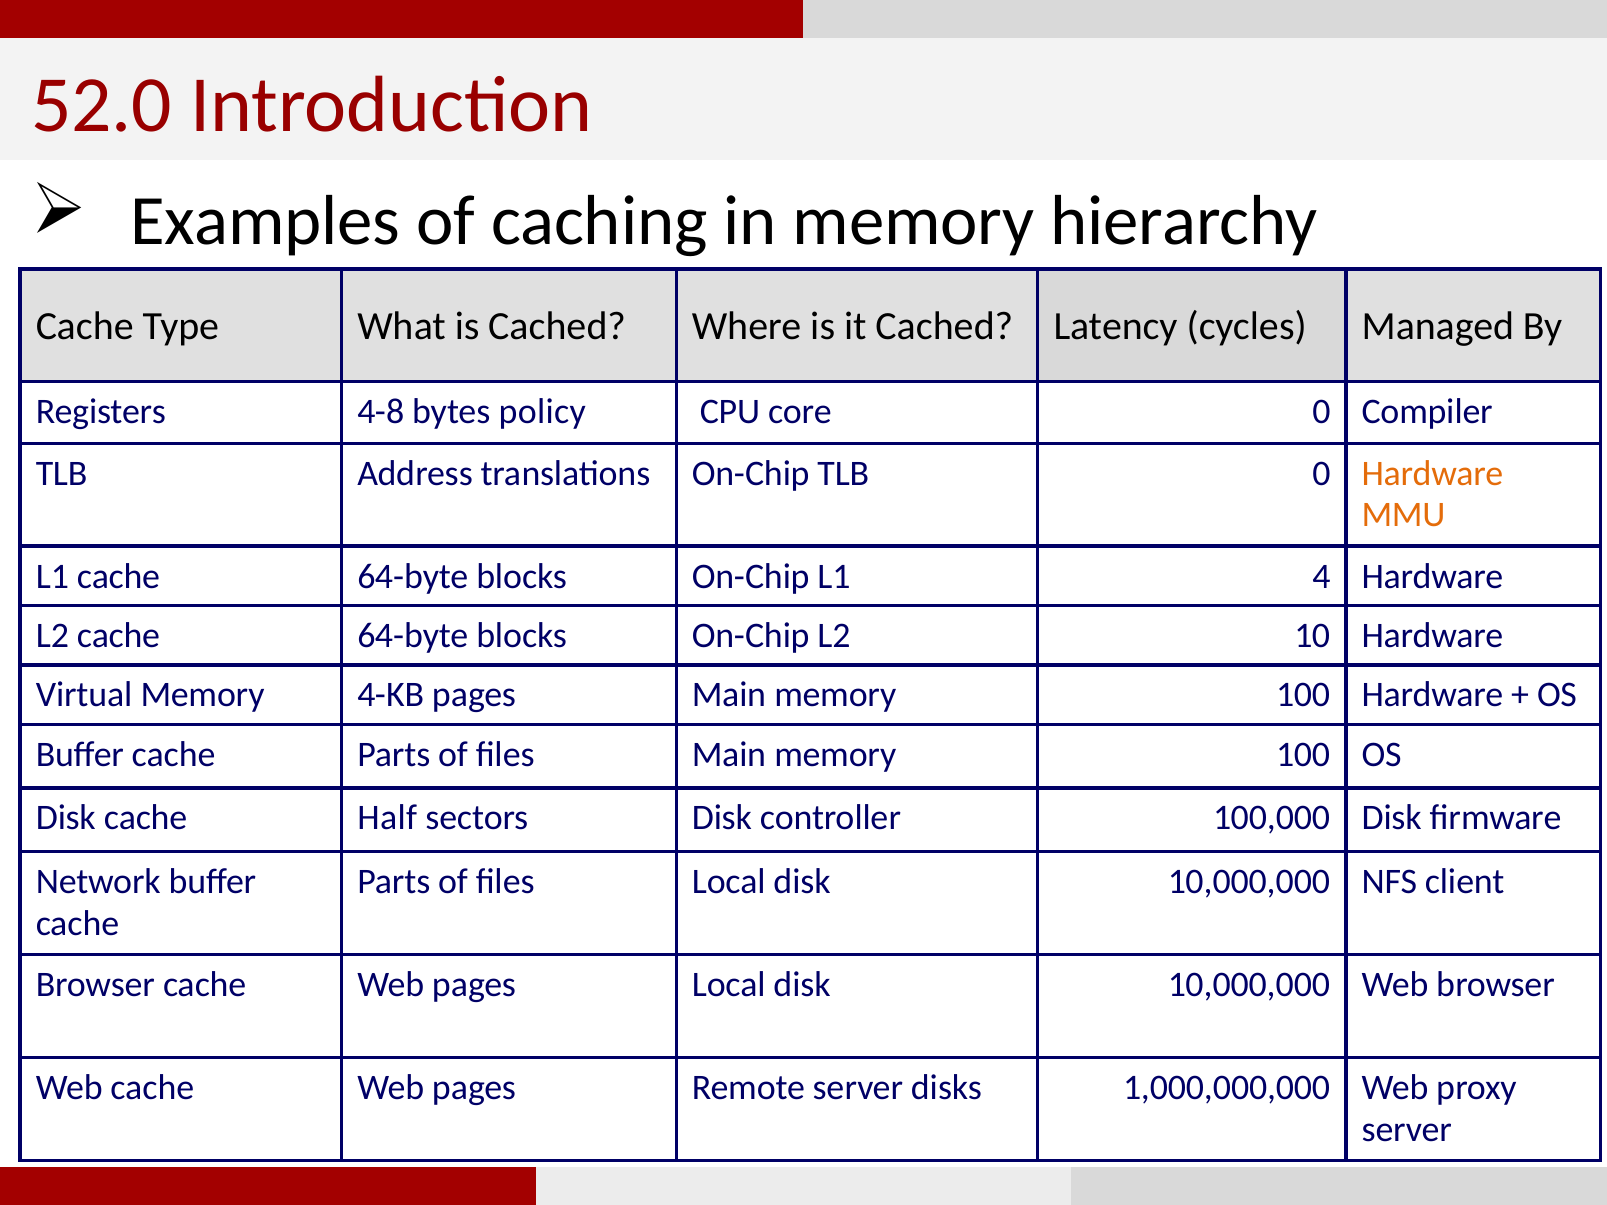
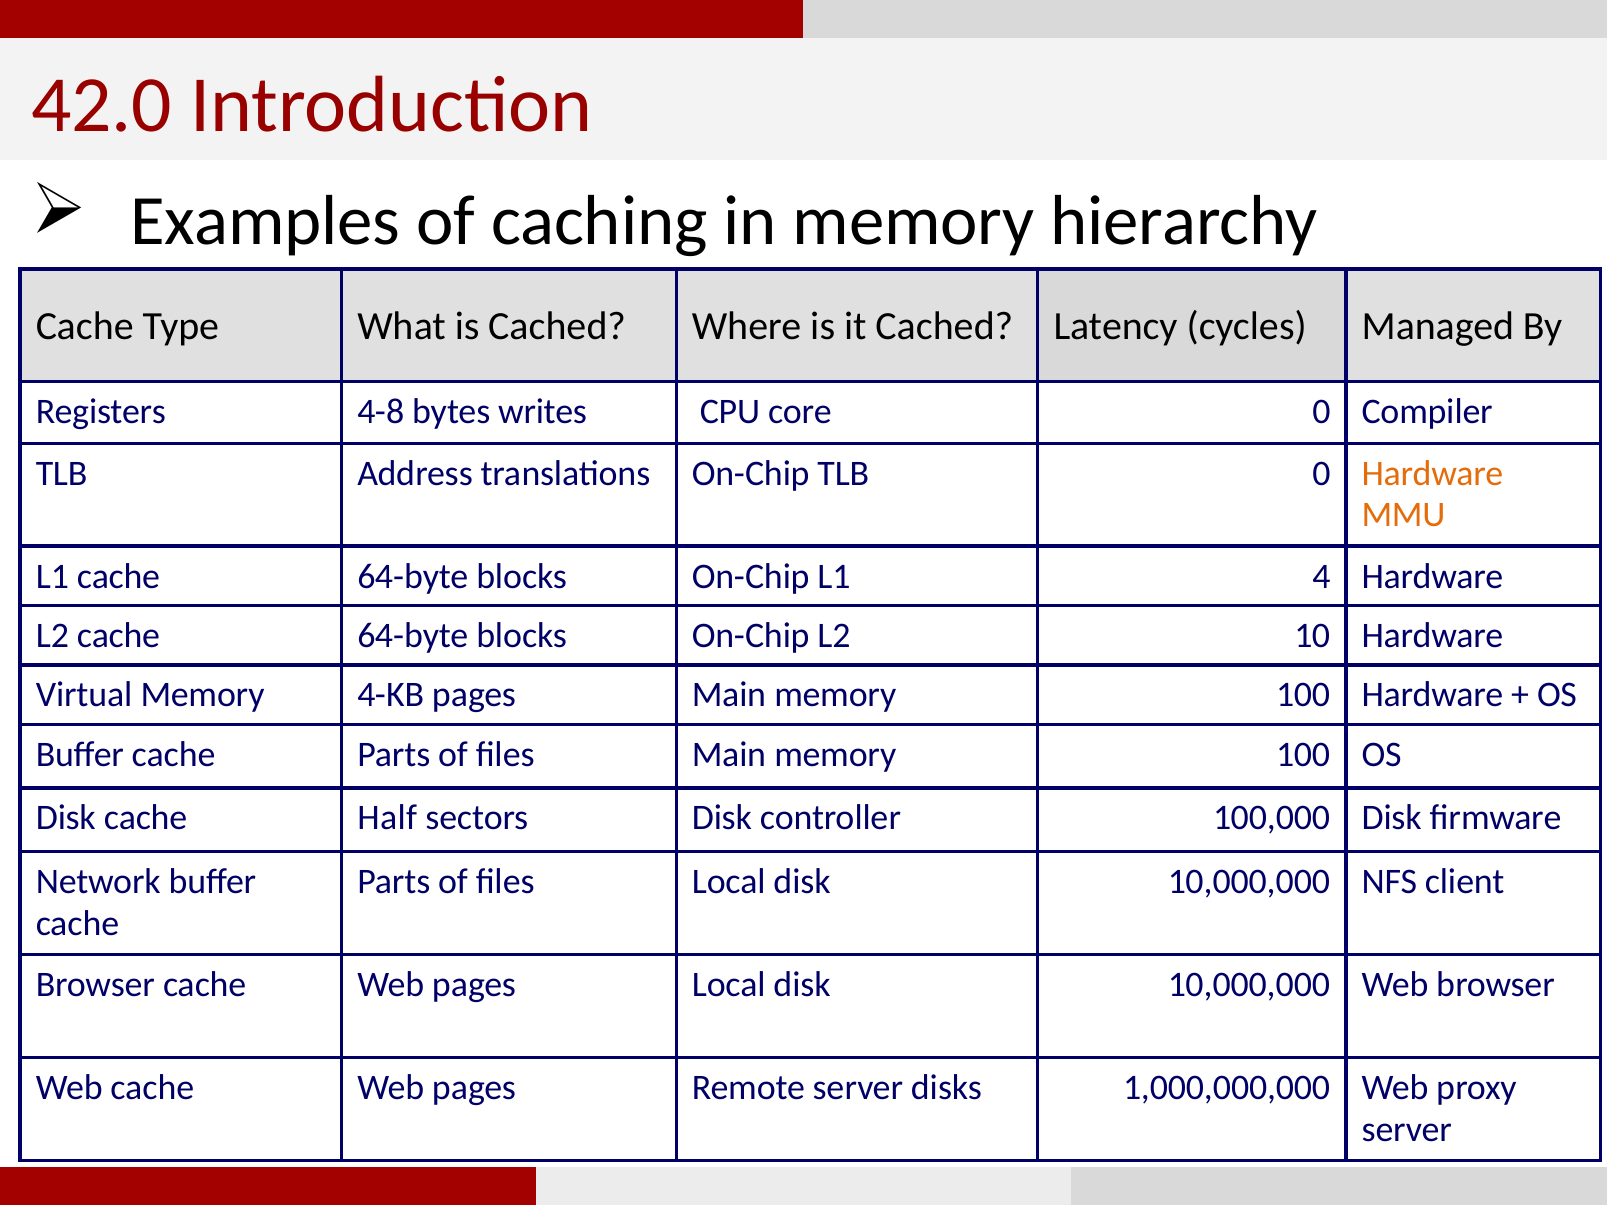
52.0: 52.0 -> 42.0
policy: policy -> writes
